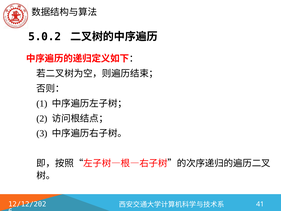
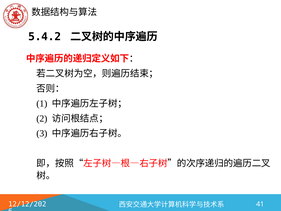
5.0.2: 5.0.2 -> 5.4.2
